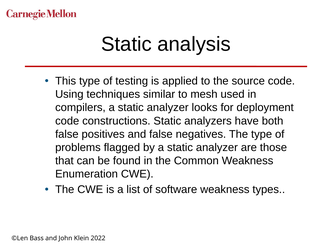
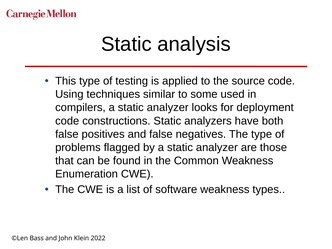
mesh: mesh -> some
